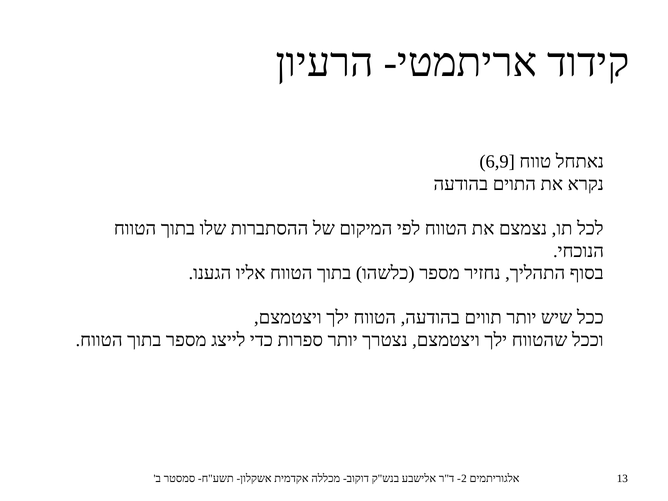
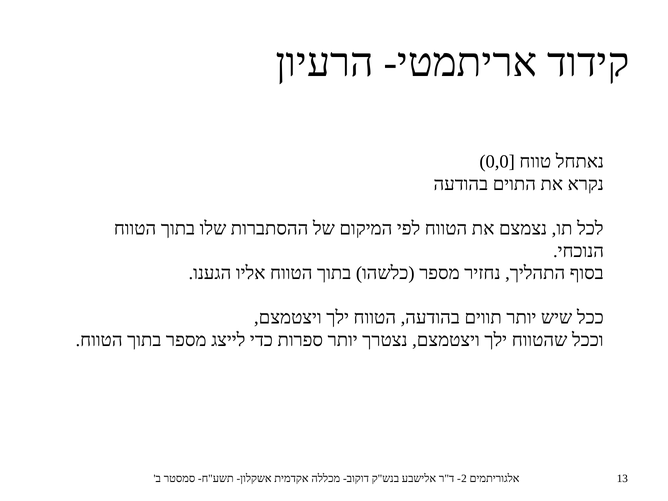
6,9: 6,9 -> 0,0
